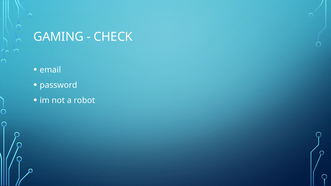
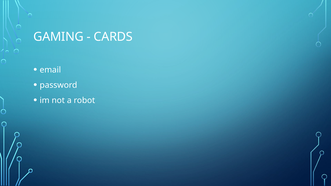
CHECK: CHECK -> CARDS
